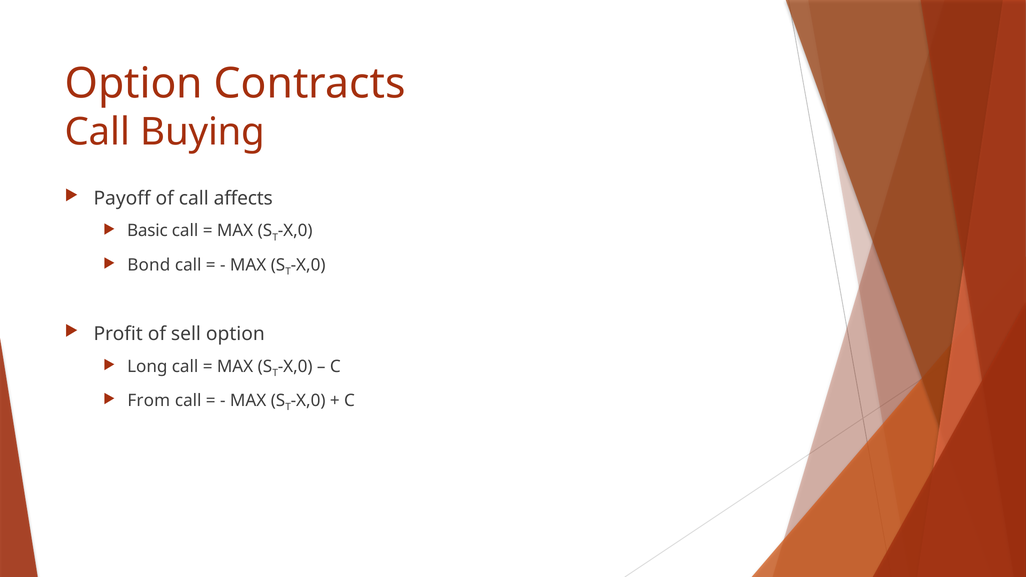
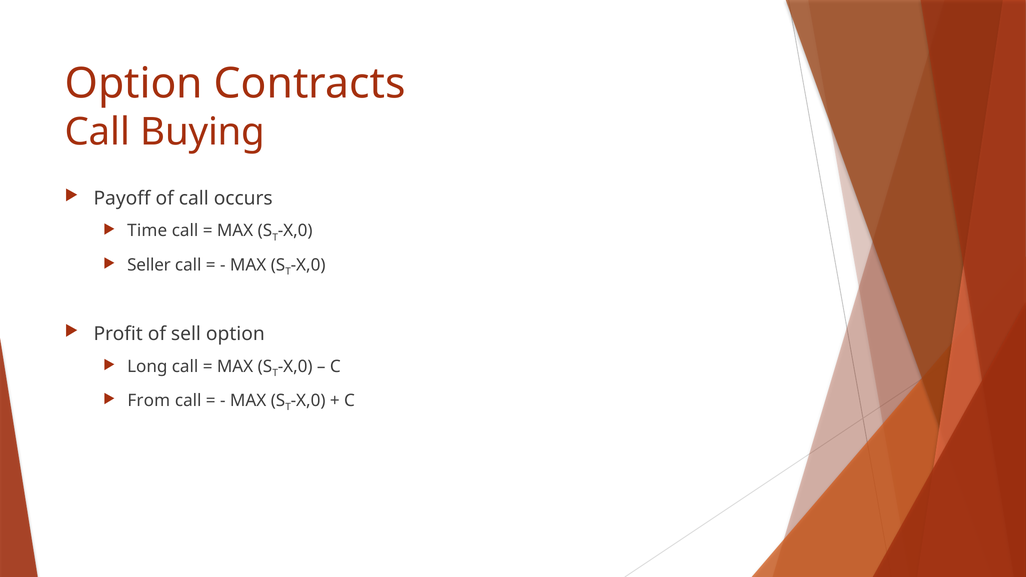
affects: affects -> occurs
Basic: Basic -> Time
Bond: Bond -> Seller
